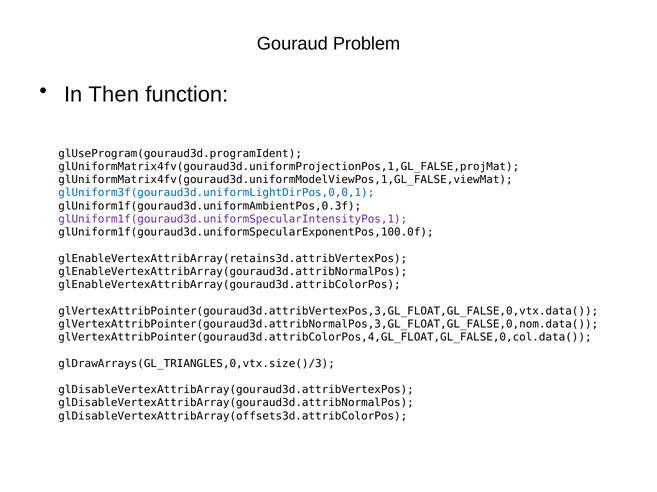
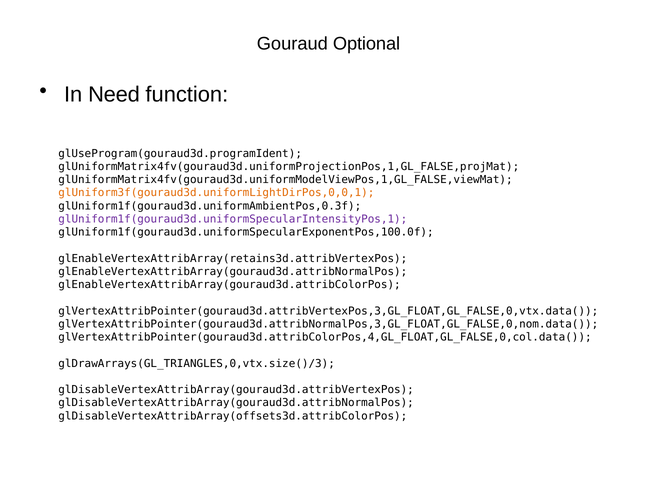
Problem: Problem -> Optional
Then: Then -> Need
glUniform3f(gouraud3d.uniformLightDirPos,0,0,1 colour: blue -> orange
